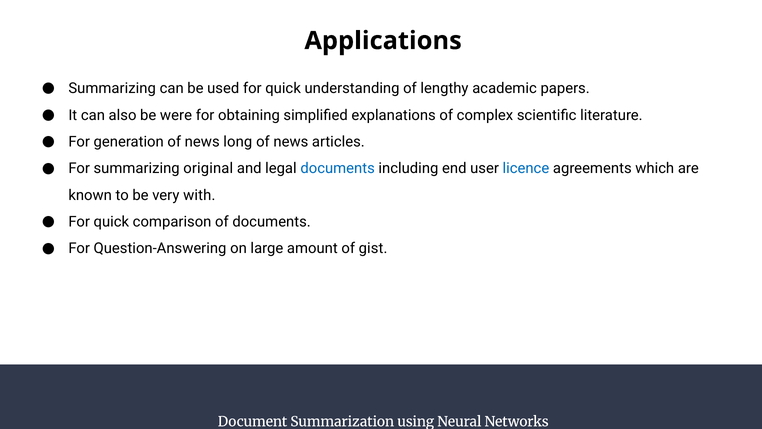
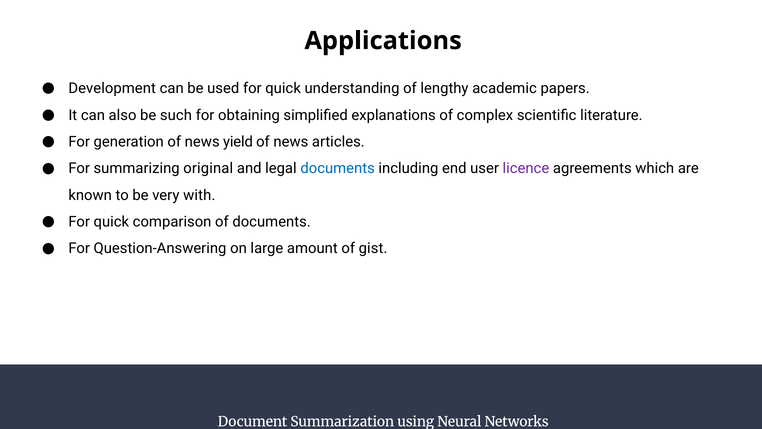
Summarizing at (112, 88): Summarizing -> Development
were: were -> such
long: long -> yield
licence colour: blue -> purple
